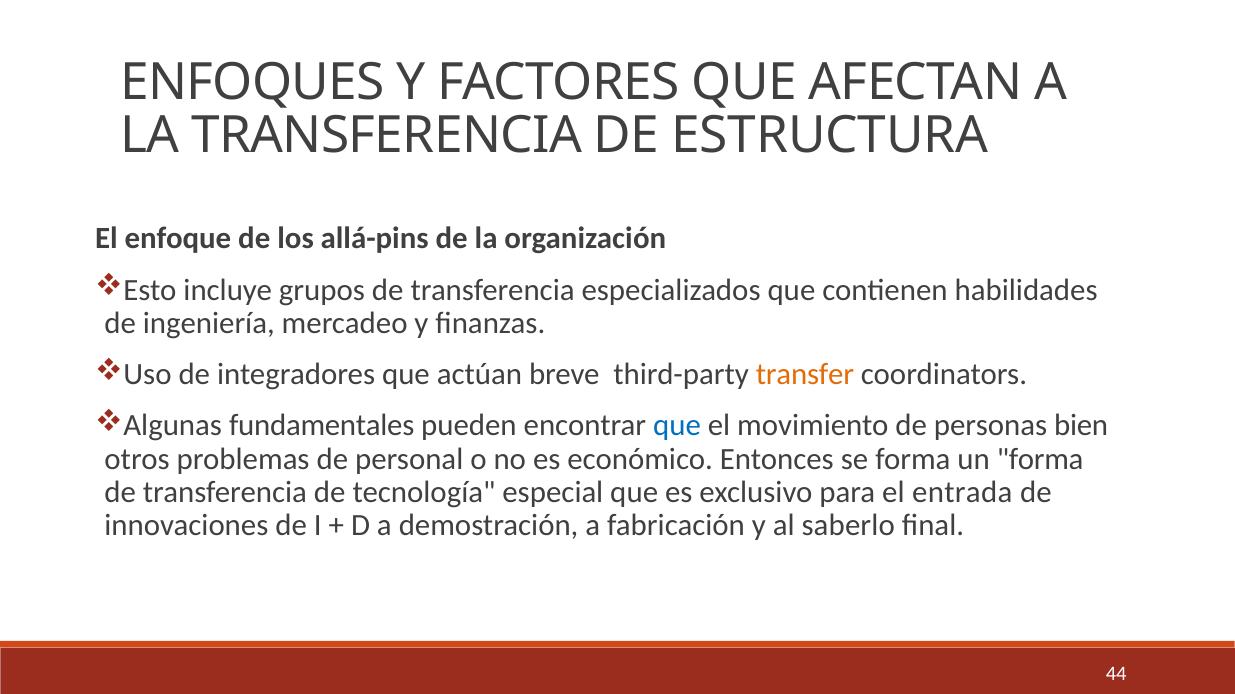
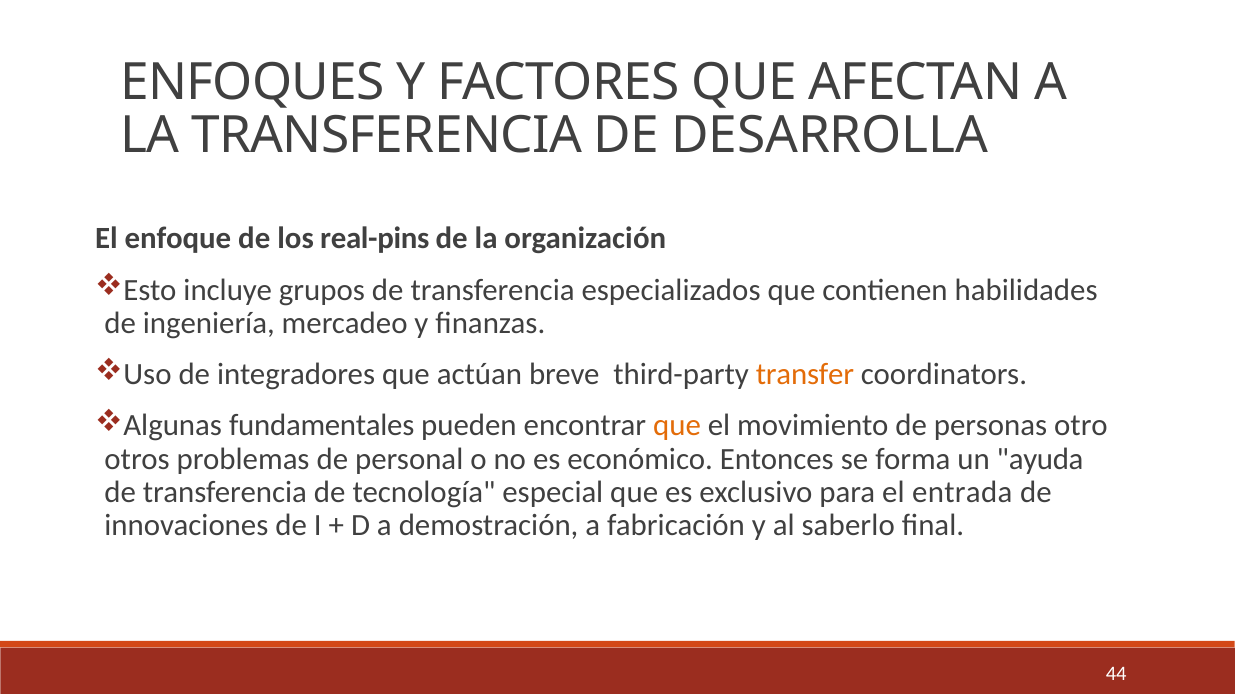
ESTRUCTURA: ESTRUCTURA -> DESARROLLA
allá-pins: allá-pins -> real-pins
que at (677, 426) colour: blue -> orange
bien: bien -> otro
un forma: forma -> ayuda
